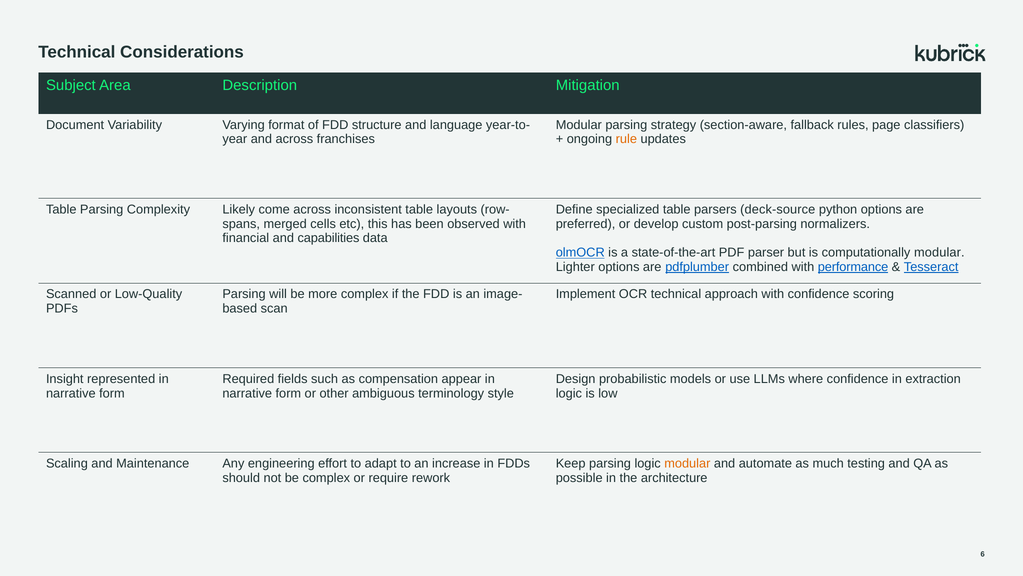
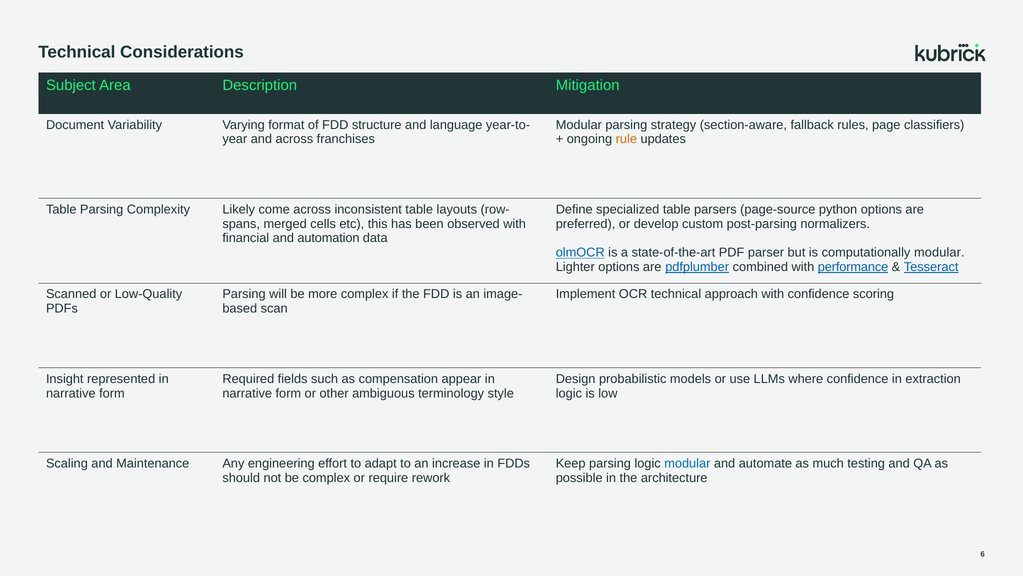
deck-source: deck-source -> page-source
capabilities: capabilities -> automation
modular at (687, 463) colour: orange -> blue
